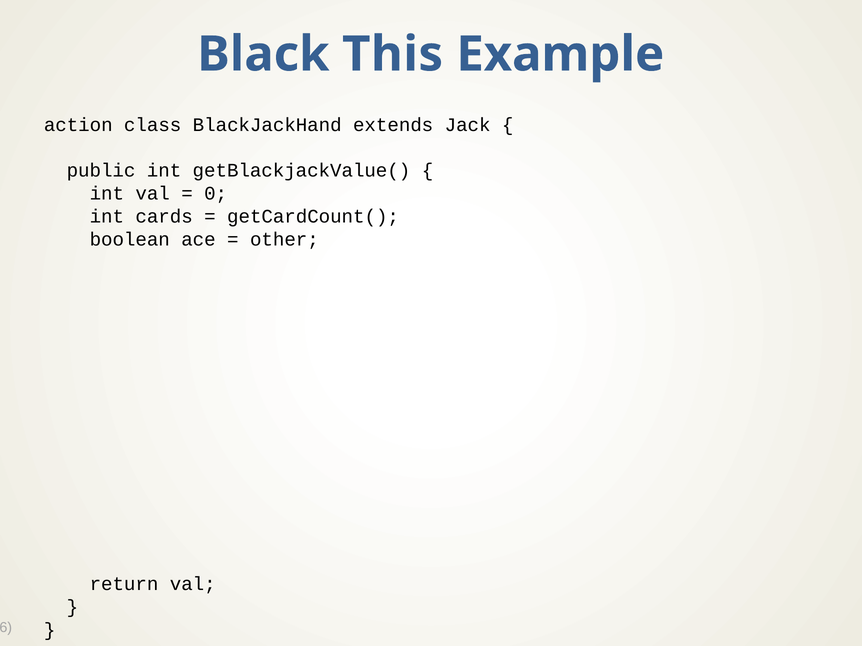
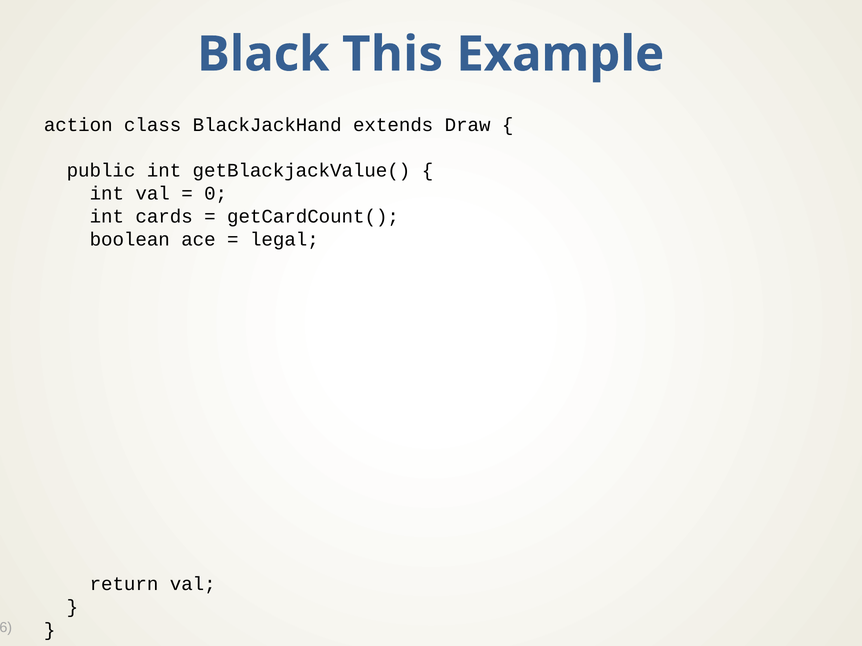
Jack: Jack -> Draw
other: other -> legal
